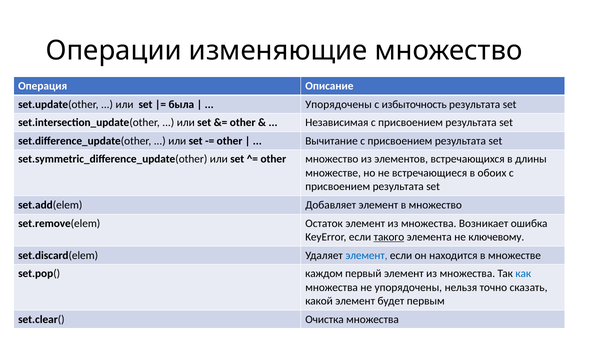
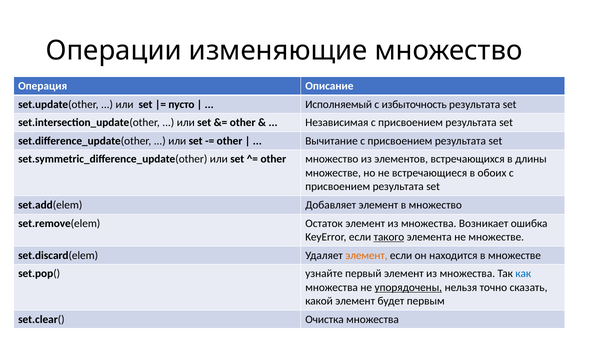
была: была -> пусто
Упорядочены at (339, 104): Упорядочены -> Исполняемый
не ключевому: ключевому -> множестве
элемент at (366, 255) colour: blue -> orange
каждом: каждом -> узнайте
упорядочены at (408, 287) underline: none -> present
